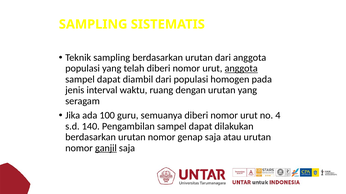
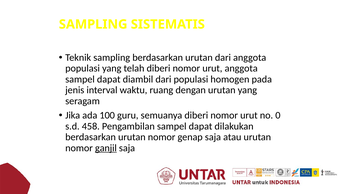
anggota at (241, 69) underline: present -> none
4: 4 -> 0
140: 140 -> 458
